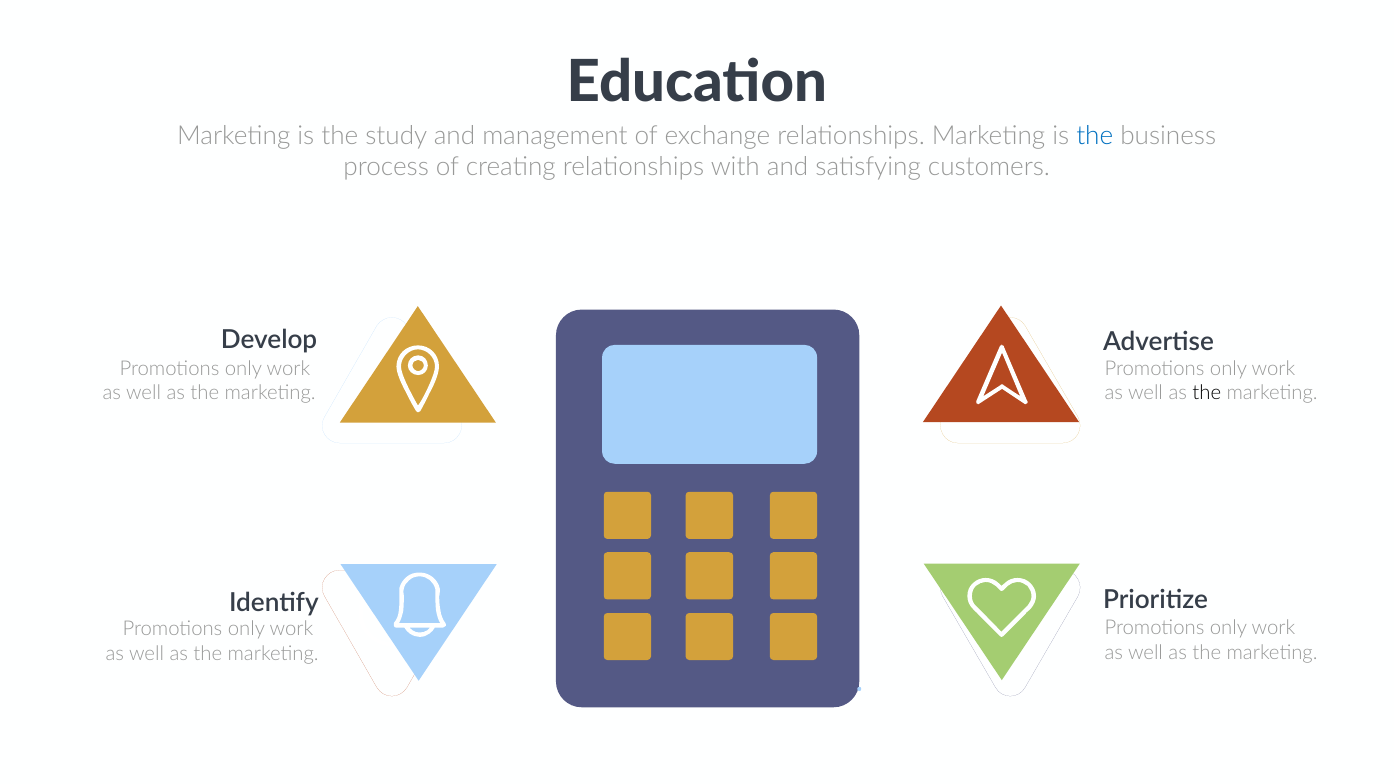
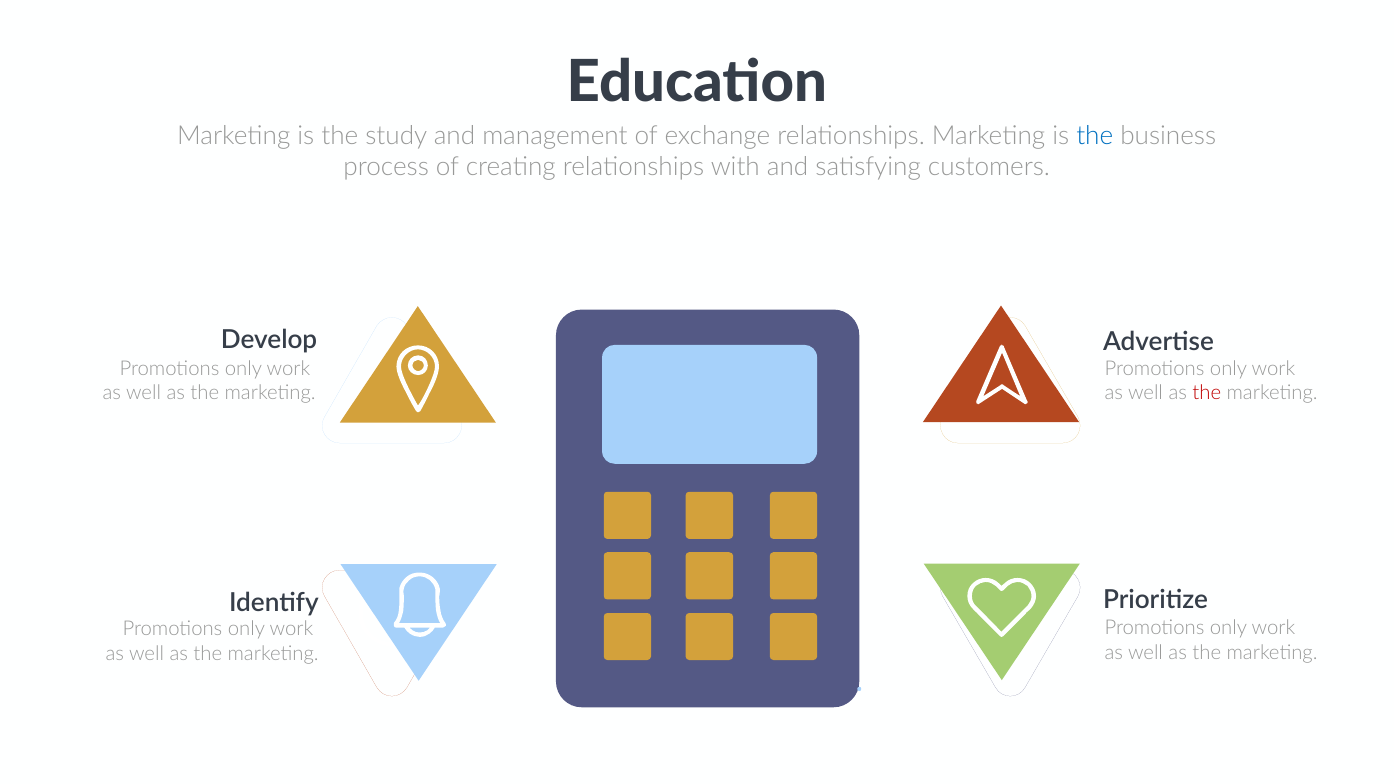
the at (1207, 393) colour: black -> red
